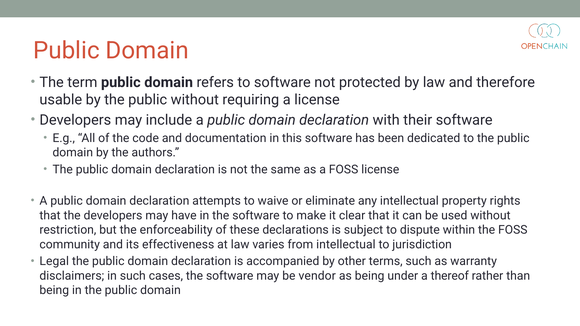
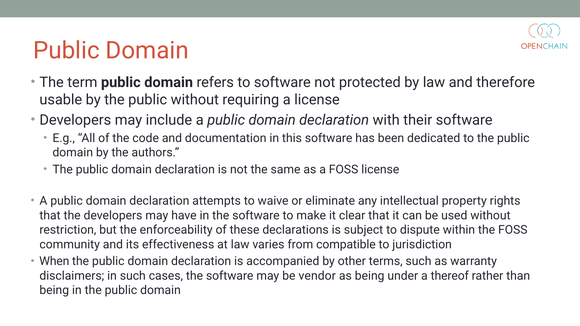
from intellectual: intellectual -> compatible
Legal: Legal -> When
